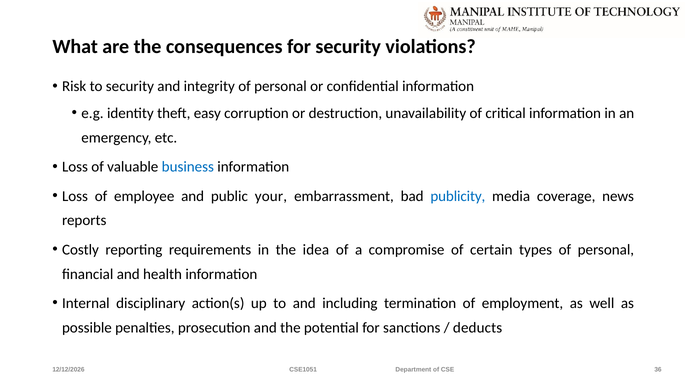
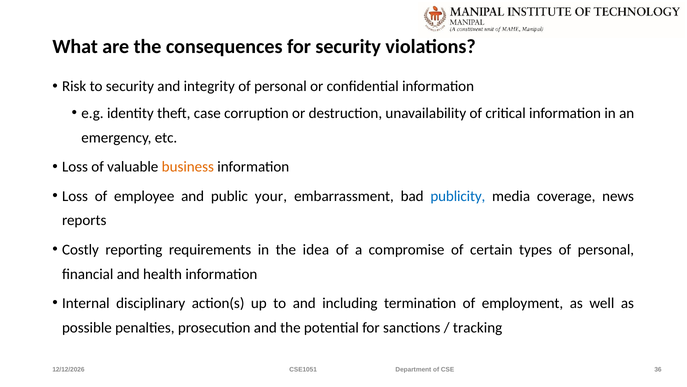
easy: easy -> case
business colour: blue -> orange
deducts: deducts -> tracking
